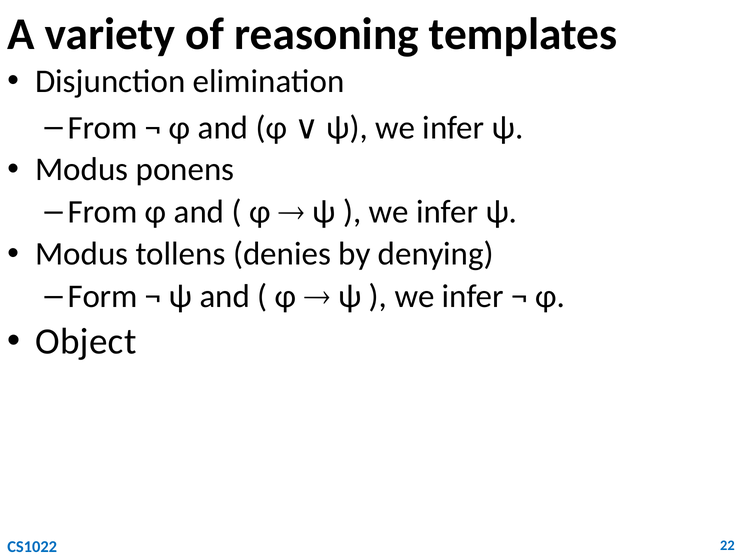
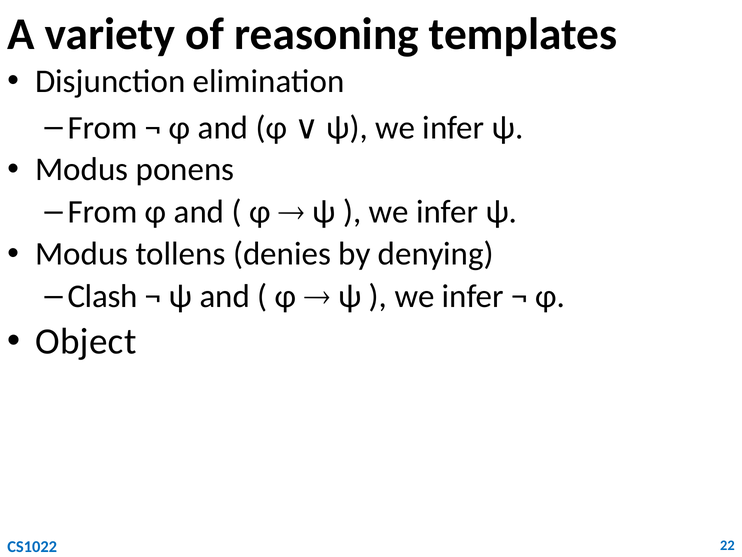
Form: Form -> Clash
